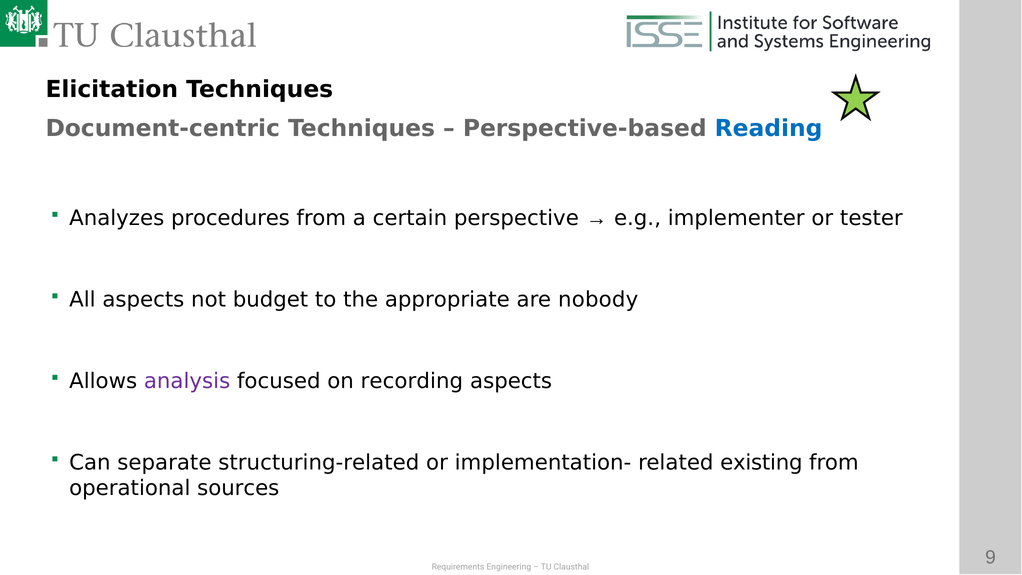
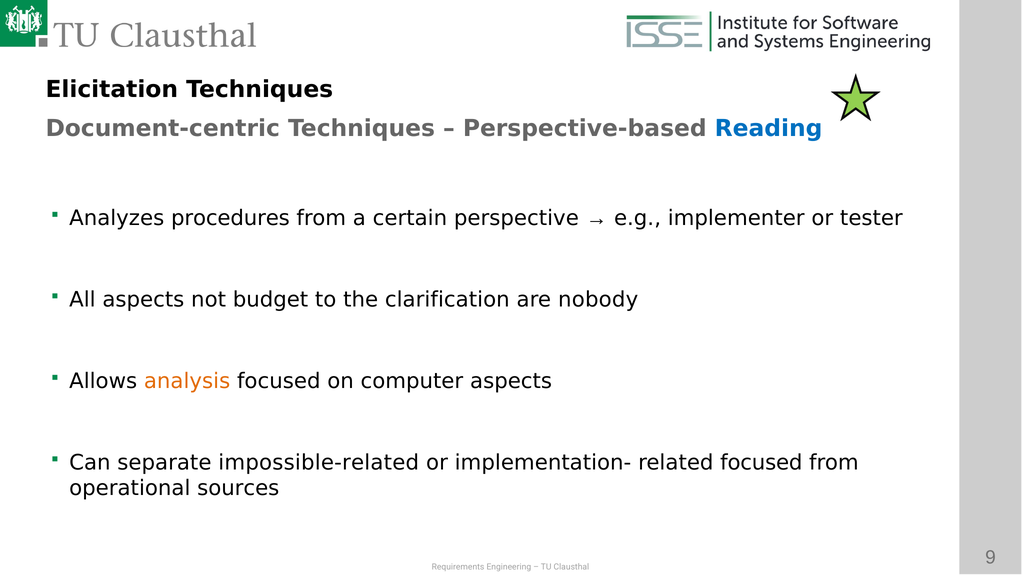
appropriate: appropriate -> clarification
analysis colour: purple -> orange
recording: recording -> computer
structuring-related: structuring-related -> impossible-related
related existing: existing -> focused
